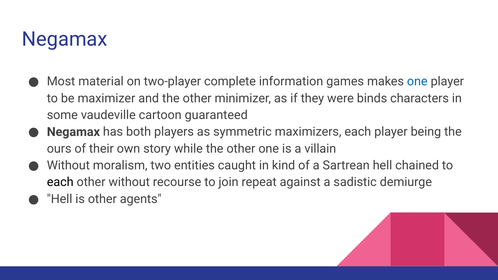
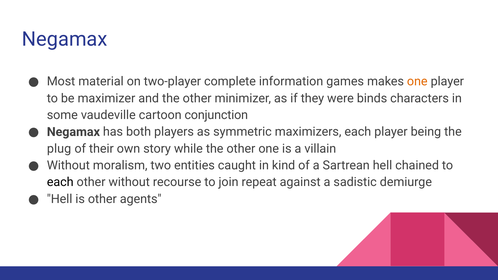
one at (417, 82) colour: blue -> orange
guaranteed: guaranteed -> conjunction
ours: ours -> plug
